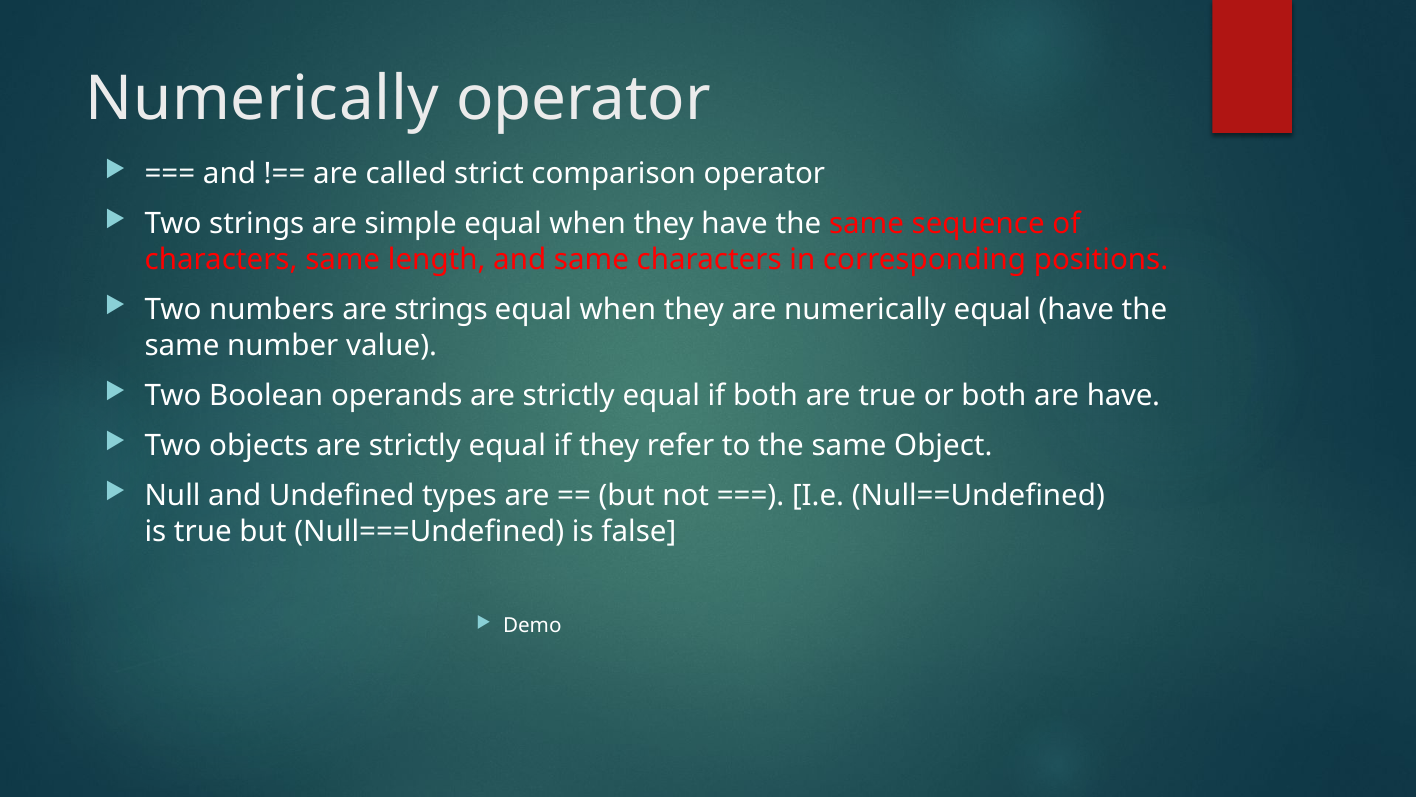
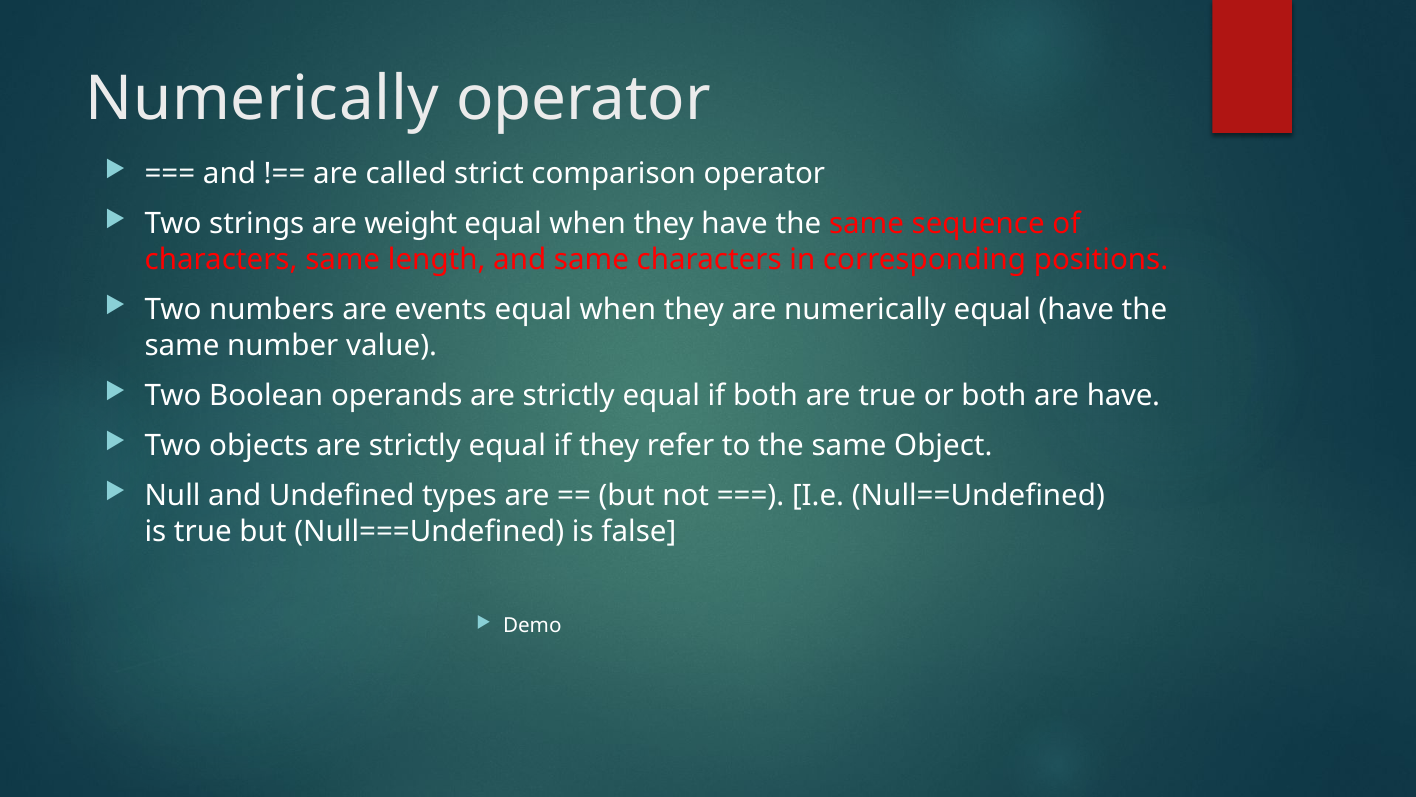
simple: simple -> weight
are strings: strings -> events
